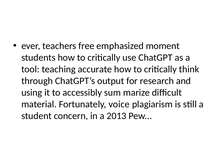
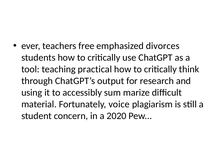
moment: moment -> divorces
accurate: accurate -> practical
2013: 2013 -> 2020
